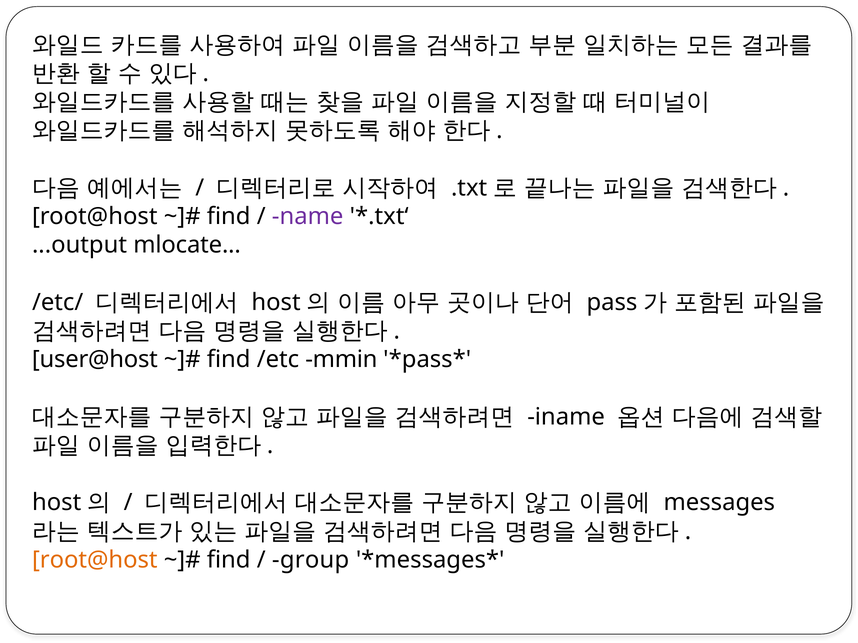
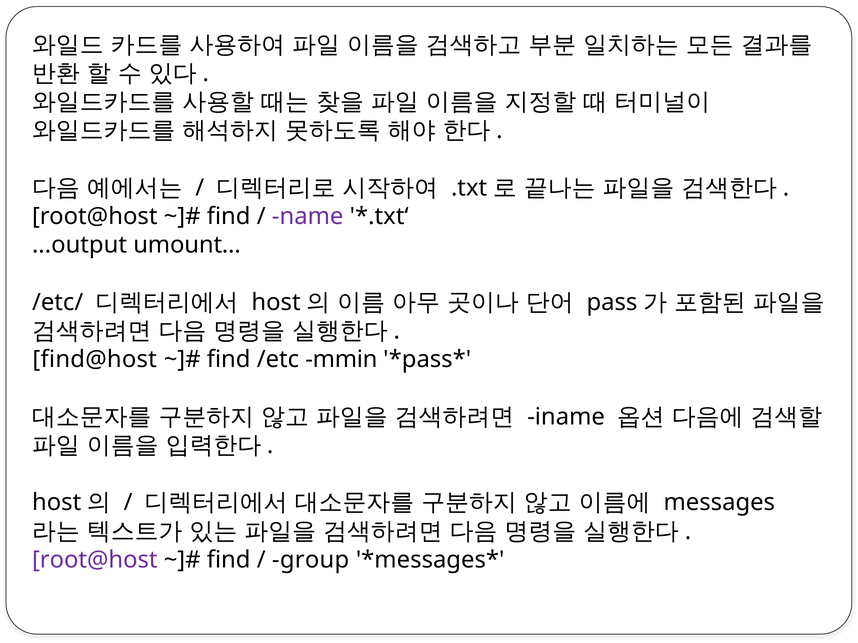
mlocate: mlocate -> umount
user@host: user@host -> find@host
root@host at (95, 560) colour: orange -> purple
